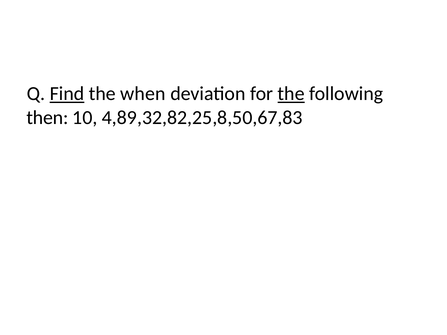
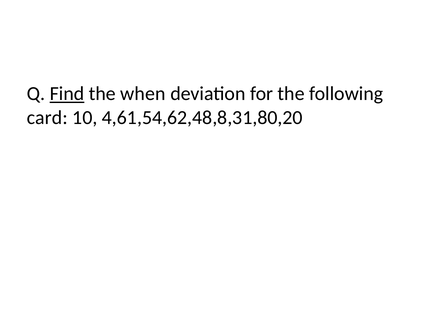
the at (291, 94) underline: present -> none
then: then -> card
4,89,32,82,25,8,50,67,83: 4,89,32,82,25,8,50,67,83 -> 4,61,54,62,48,8,31,80,20
